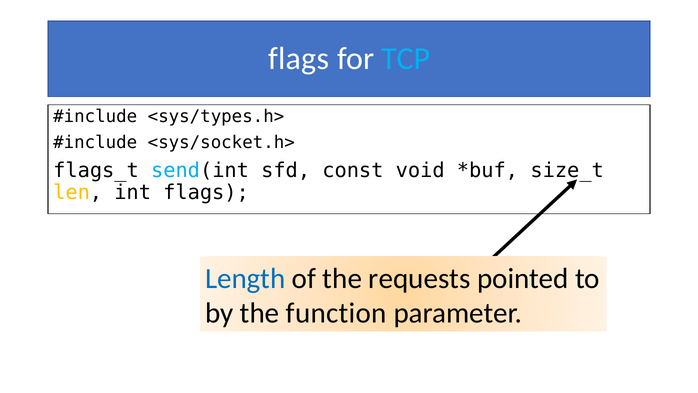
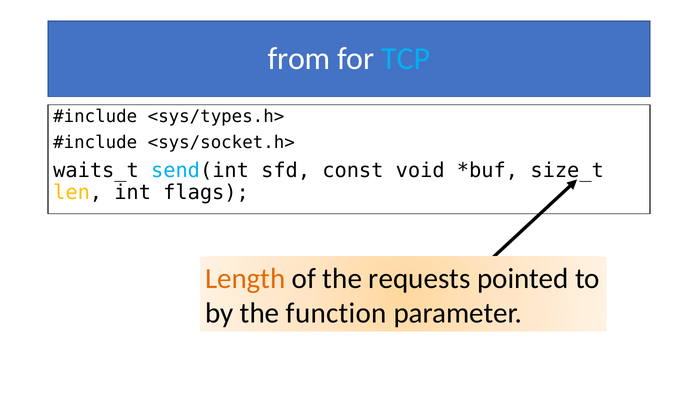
flags at (299, 59): flags -> from
flags_t: flags_t -> waits_t
Length colour: blue -> orange
